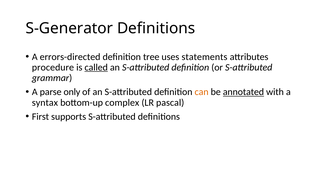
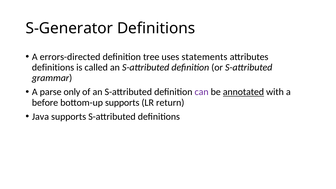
procedure at (53, 67): procedure -> definitions
called underline: present -> none
can colour: orange -> purple
syntax: syntax -> before
bottom-up complex: complex -> supports
pascal: pascal -> return
First: First -> Java
